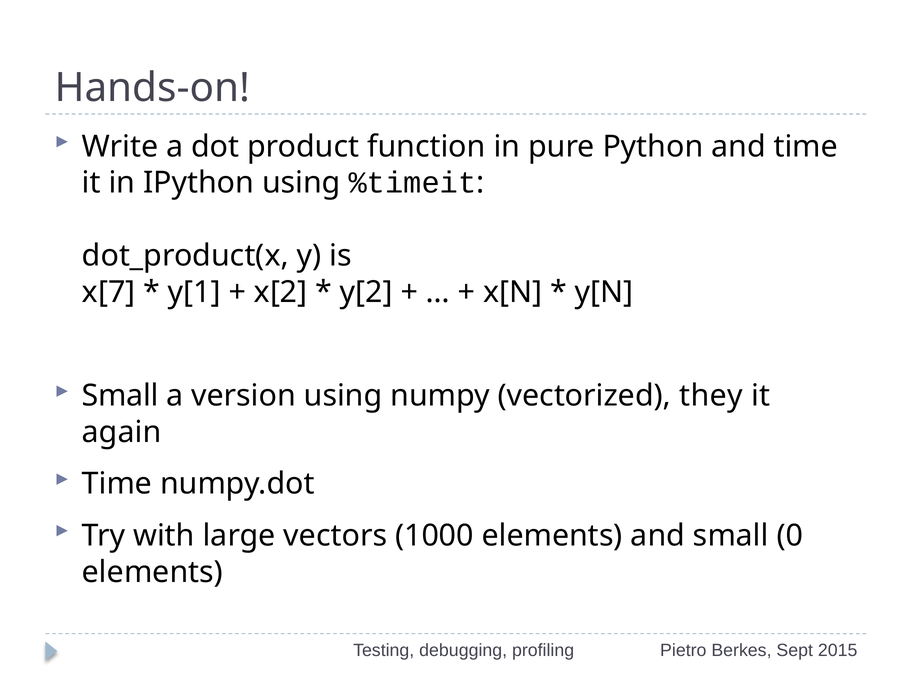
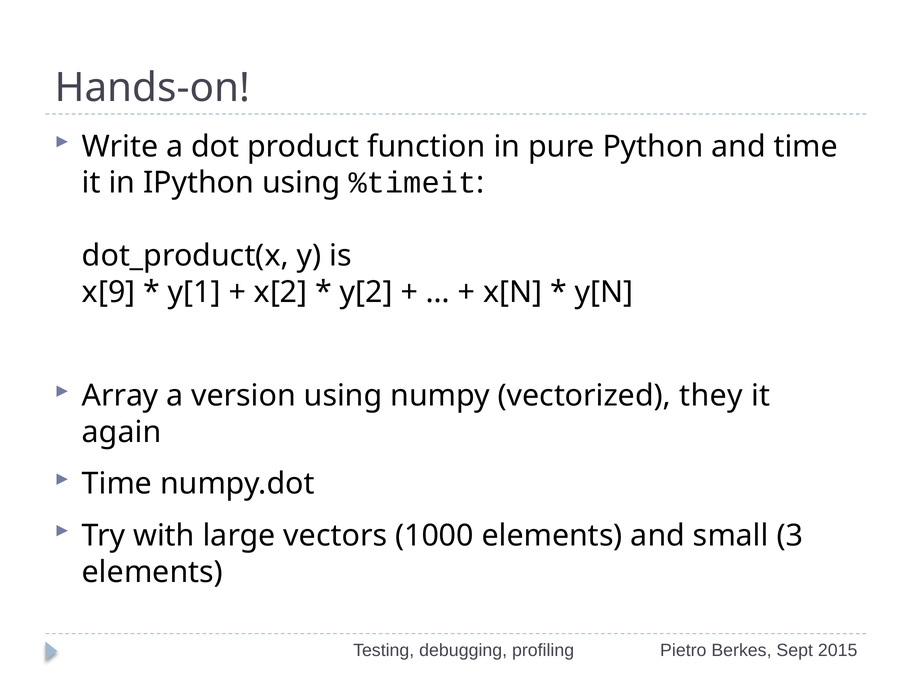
x[7: x[7 -> x[9
Small at (120, 396): Small -> Array
0: 0 -> 3
